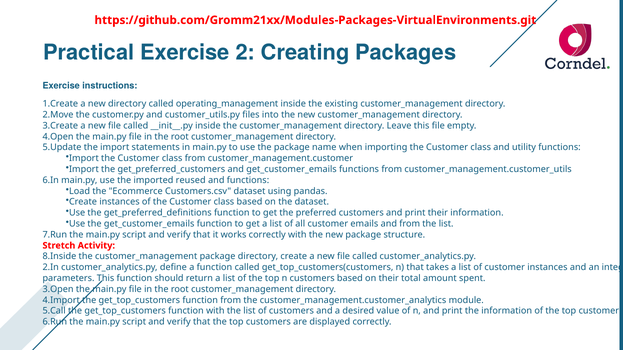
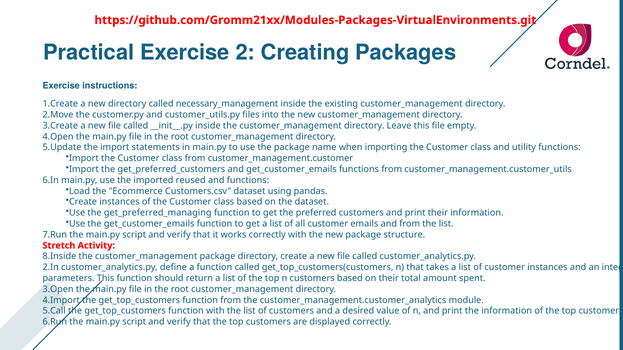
operating_management: operating_management -> necessary_management
get_preferred_definitions: get_preferred_definitions -> get_preferred_managing
